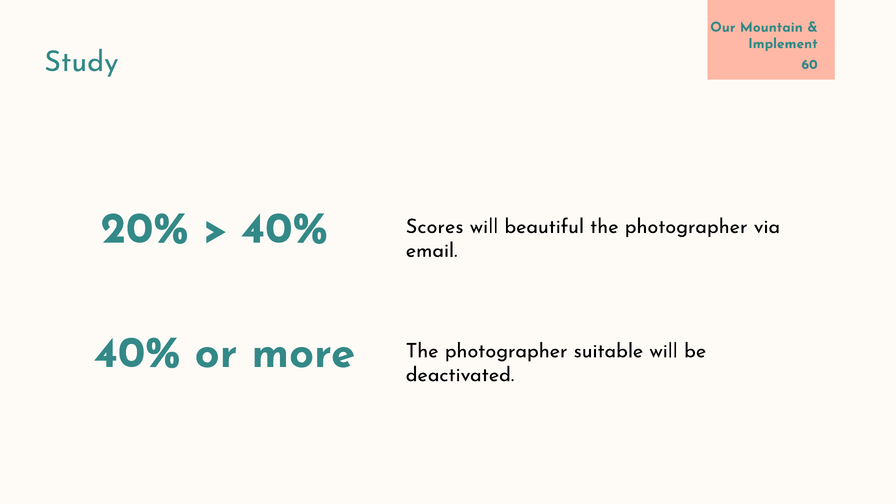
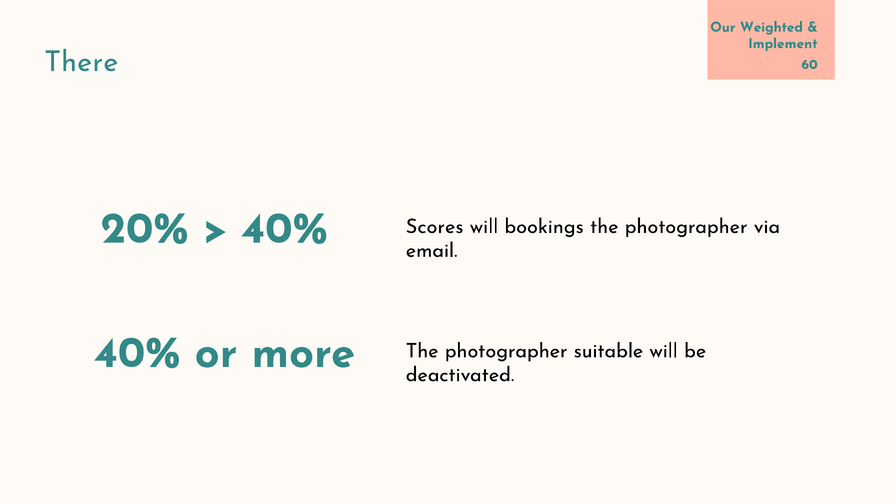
Mountain: Mountain -> Weighted
Study: Study -> There
beautiful: beautiful -> bookings
